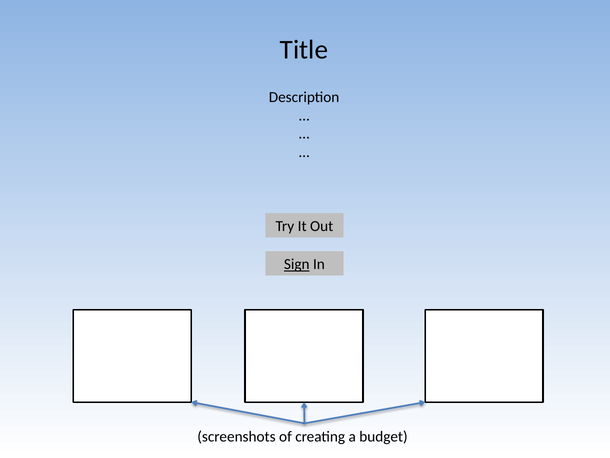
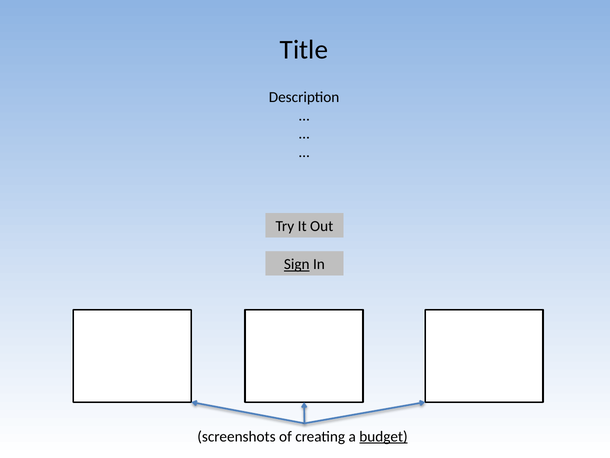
budget underline: none -> present
